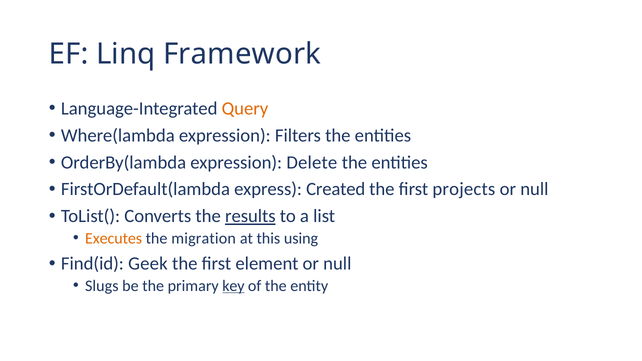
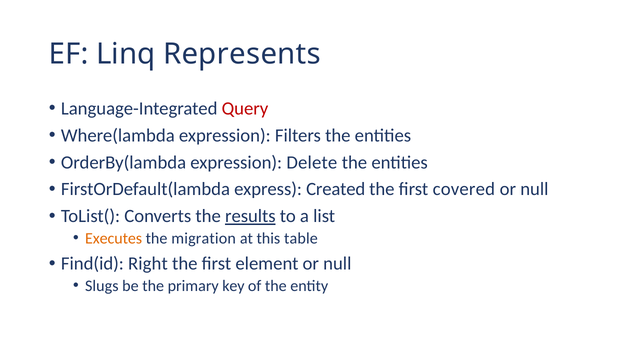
Framework: Framework -> Represents
Query colour: orange -> red
projects: projects -> covered
using: using -> table
Geek: Geek -> Right
key underline: present -> none
